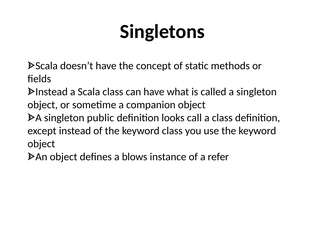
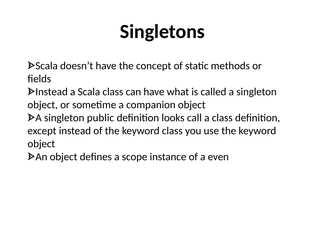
blows: blows -> scope
refer: refer -> even
